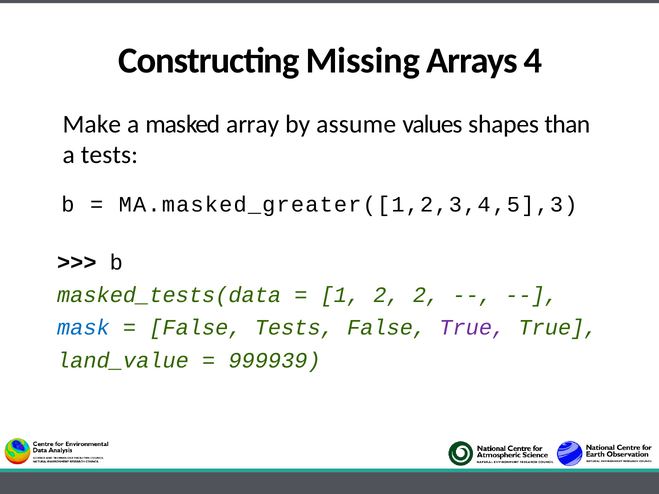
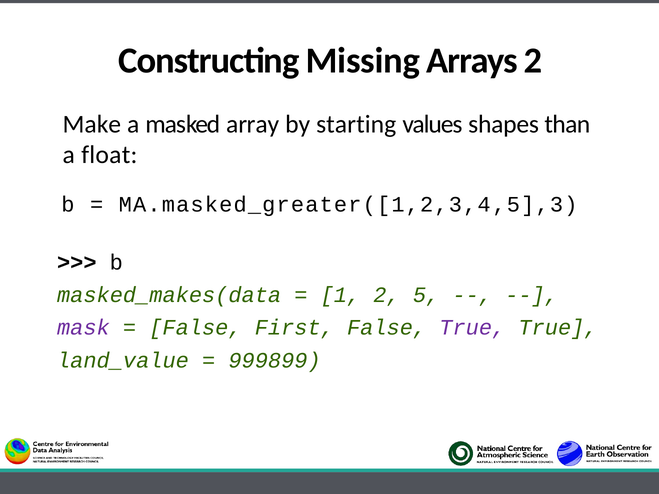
Arrays 4: 4 -> 2
assume: assume -> starting
a tests: tests -> float
masked_tests(data: masked_tests(data -> masked_makes(data
2 2: 2 -> 5
mask colour: blue -> purple
False Tests: Tests -> First
999939: 999939 -> 999899
